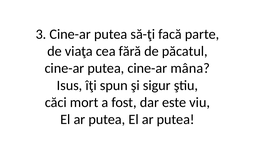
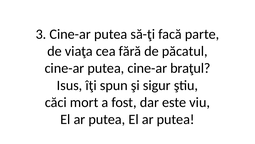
mâna: mâna -> braţul
